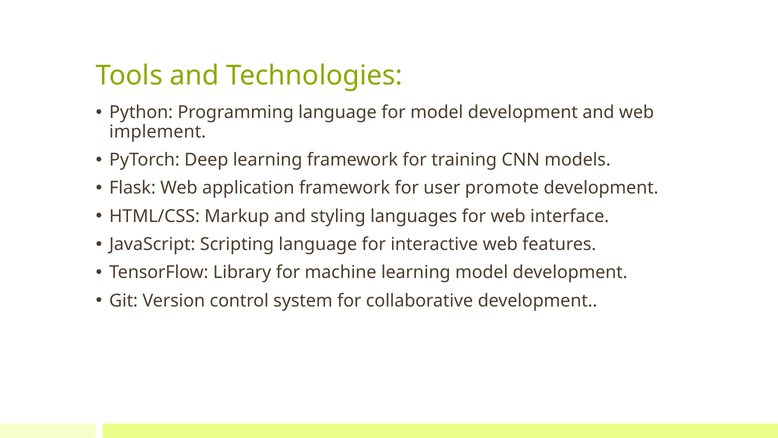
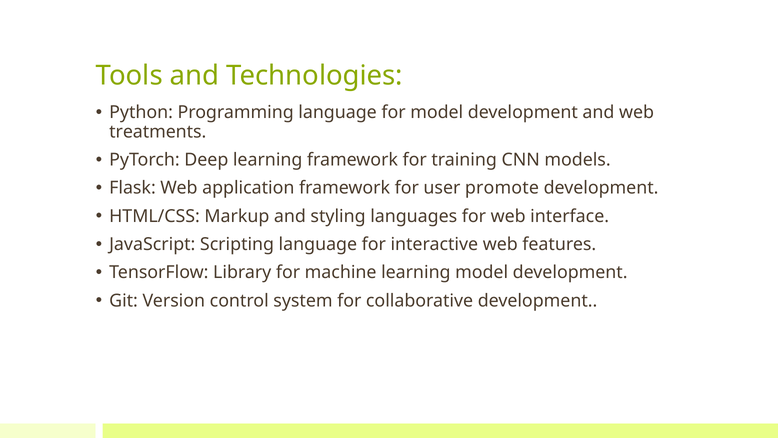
implement: implement -> treatments
